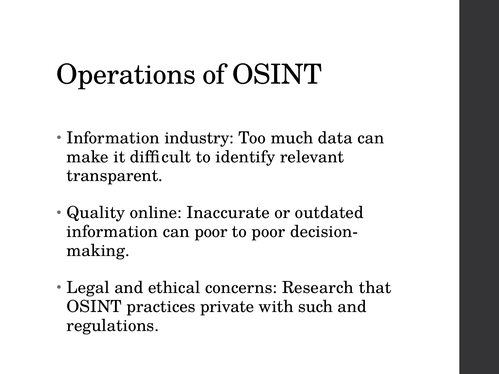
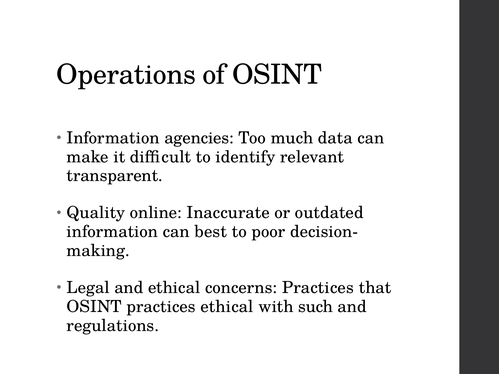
industry: industry -> agencies
can poor: poor -> best
concerns Research: Research -> Practices
practices private: private -> ethical
